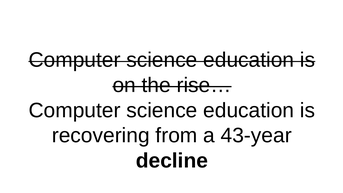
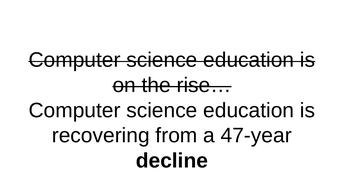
43-year: 43-year -> 47-year
